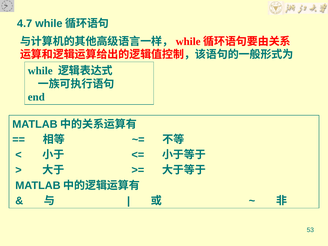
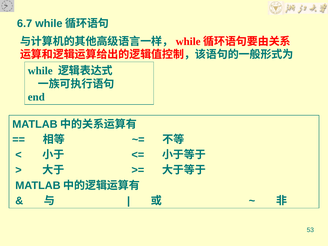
4.7: 4.7 -> 6.7
